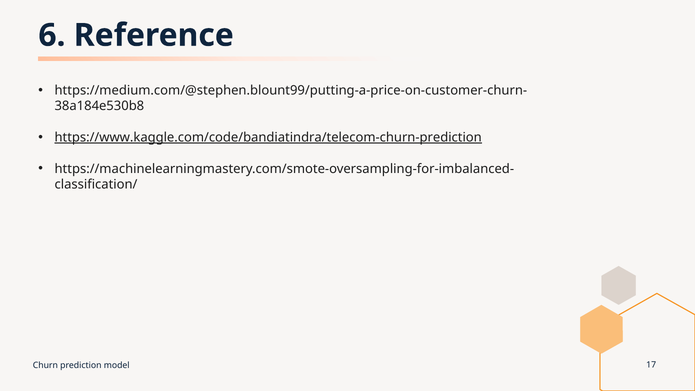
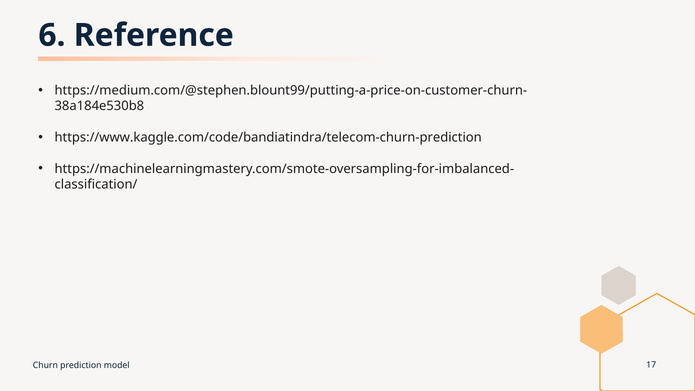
https://www.kaggle.com/code/bandiatindra/telecom-churn-prediction underline: present -> none
